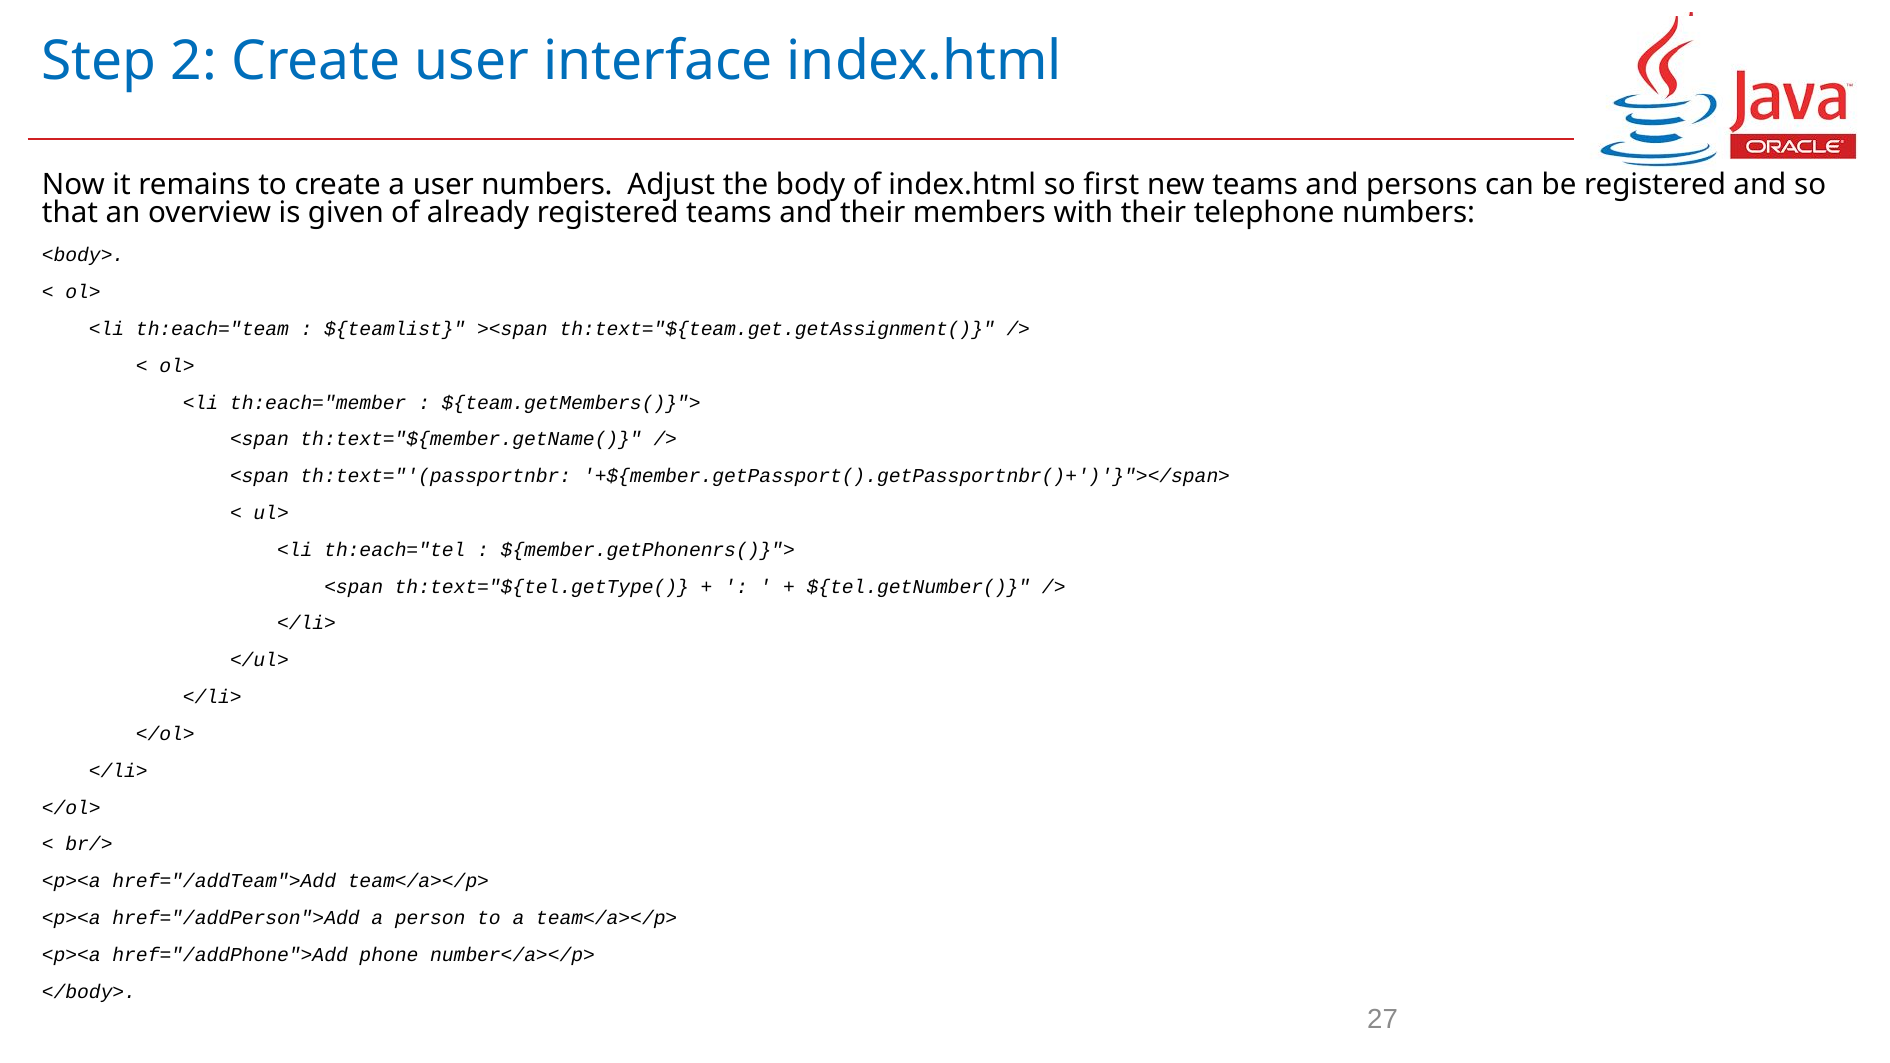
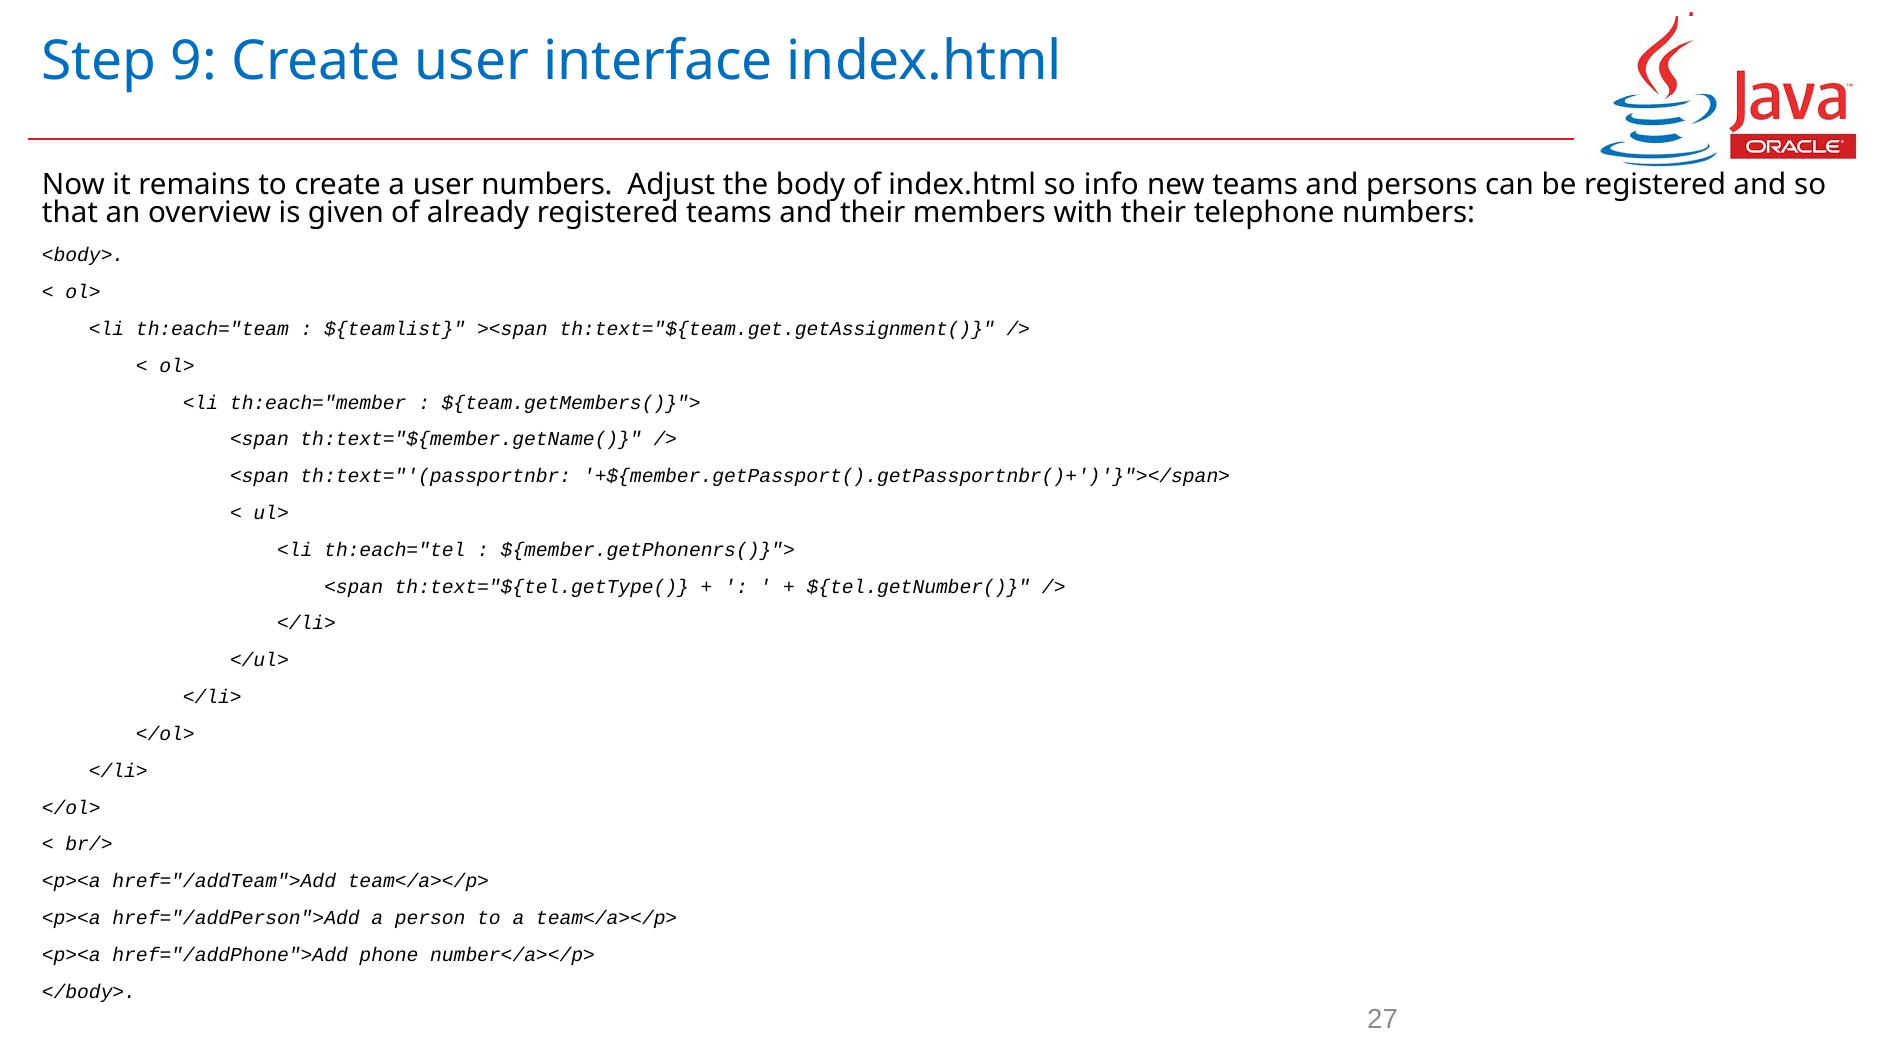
2: 2 -> 9
first: first -> info
